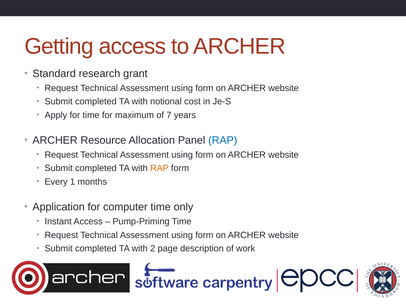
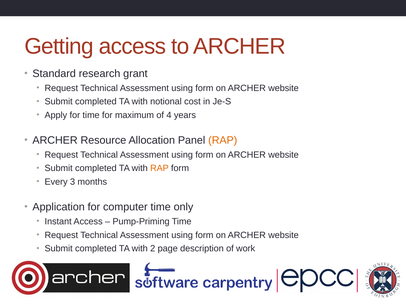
7: 7 -> 4
RAP at (223, 140) colour: blue -> orange
1: 1 -> 3
